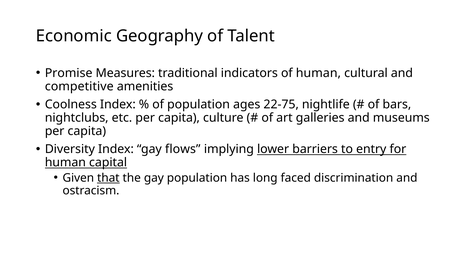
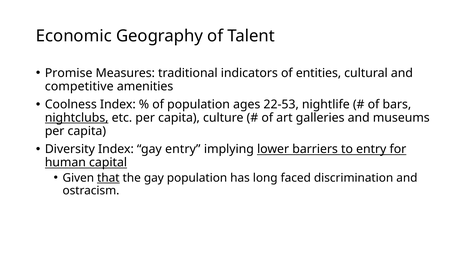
of human: human -> entities
22-75: 22-75 -> 22-53
nightclubs underline: none -> present
gay flows: flows -> entry
